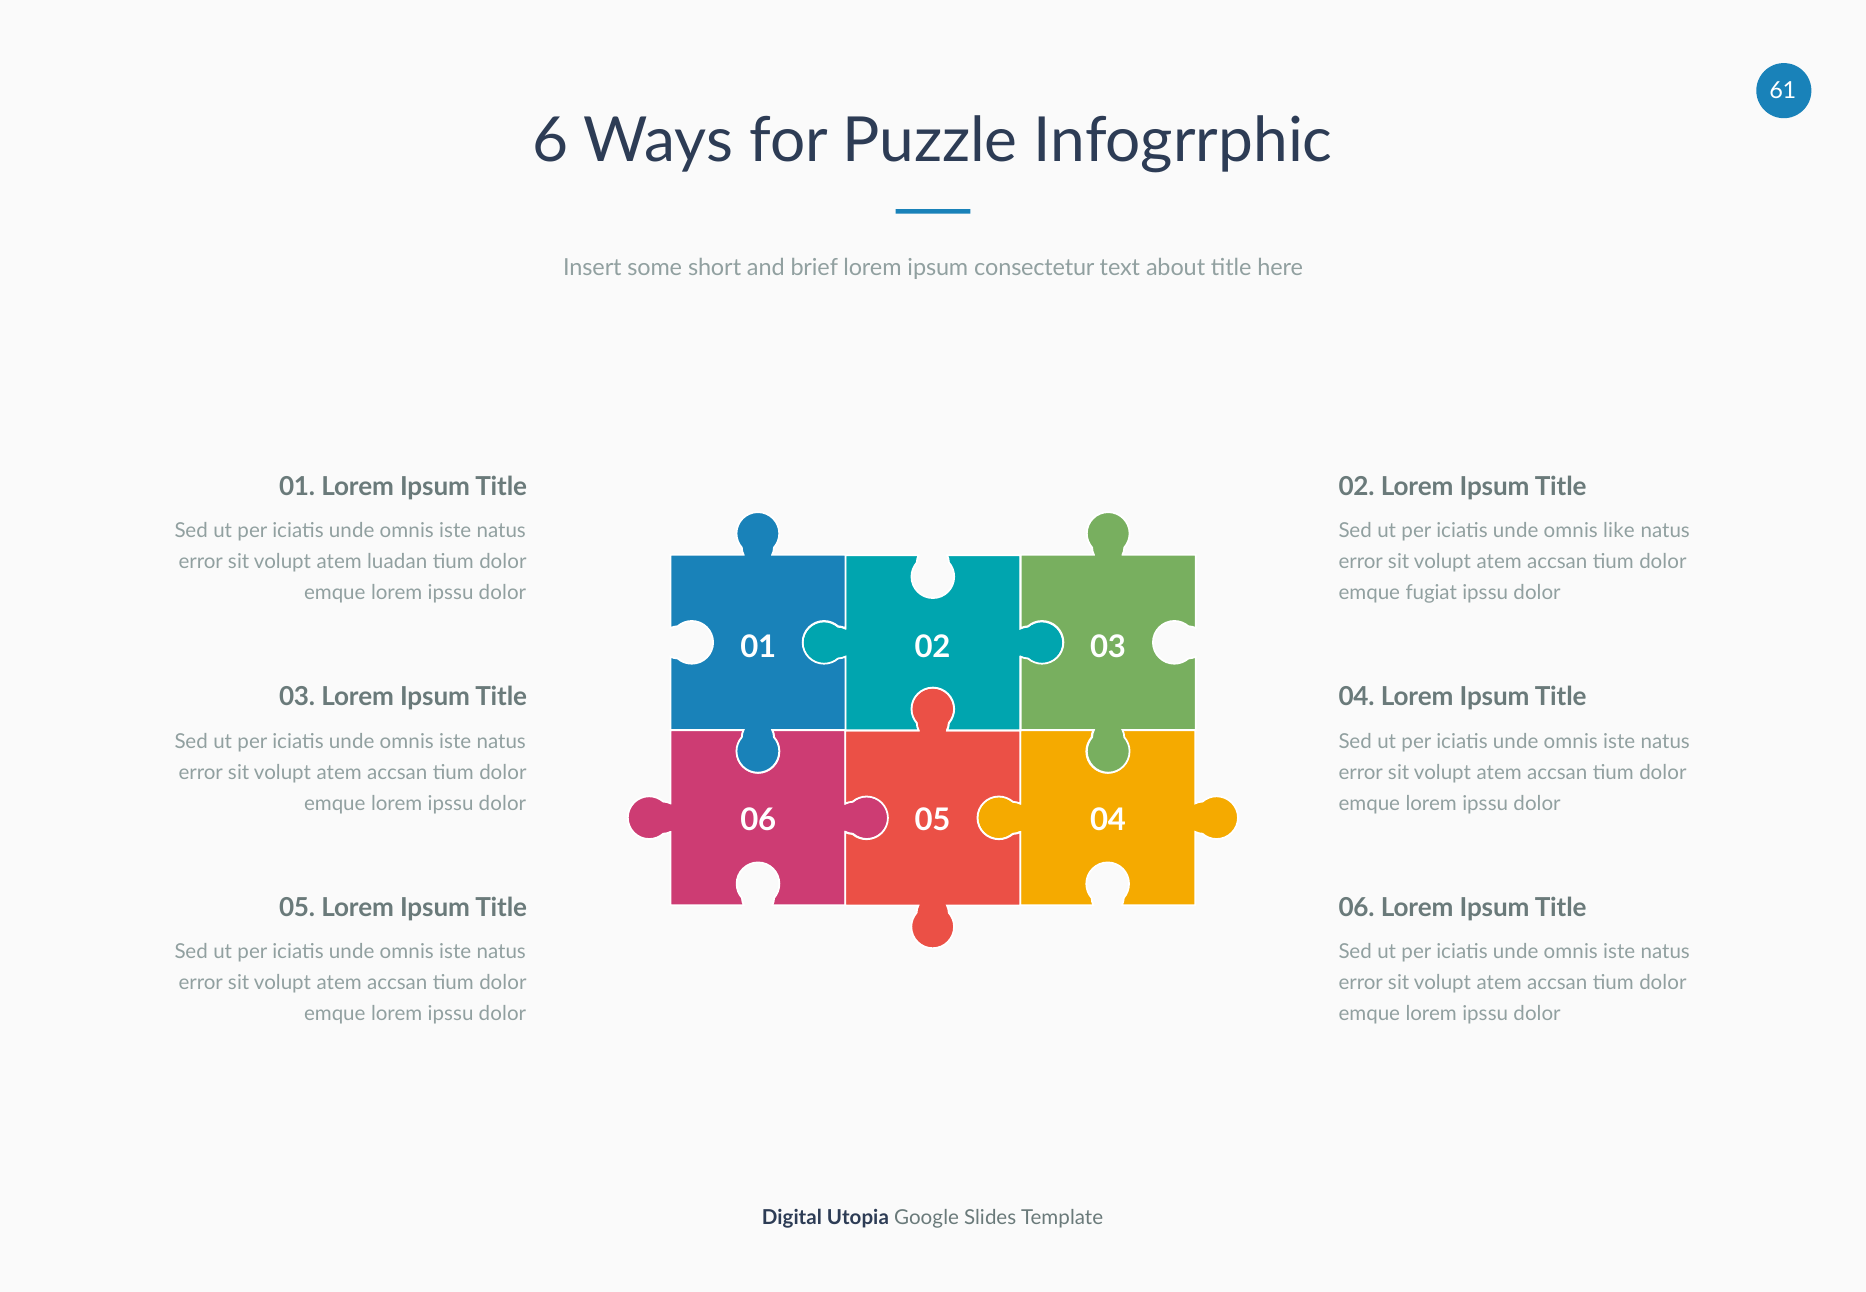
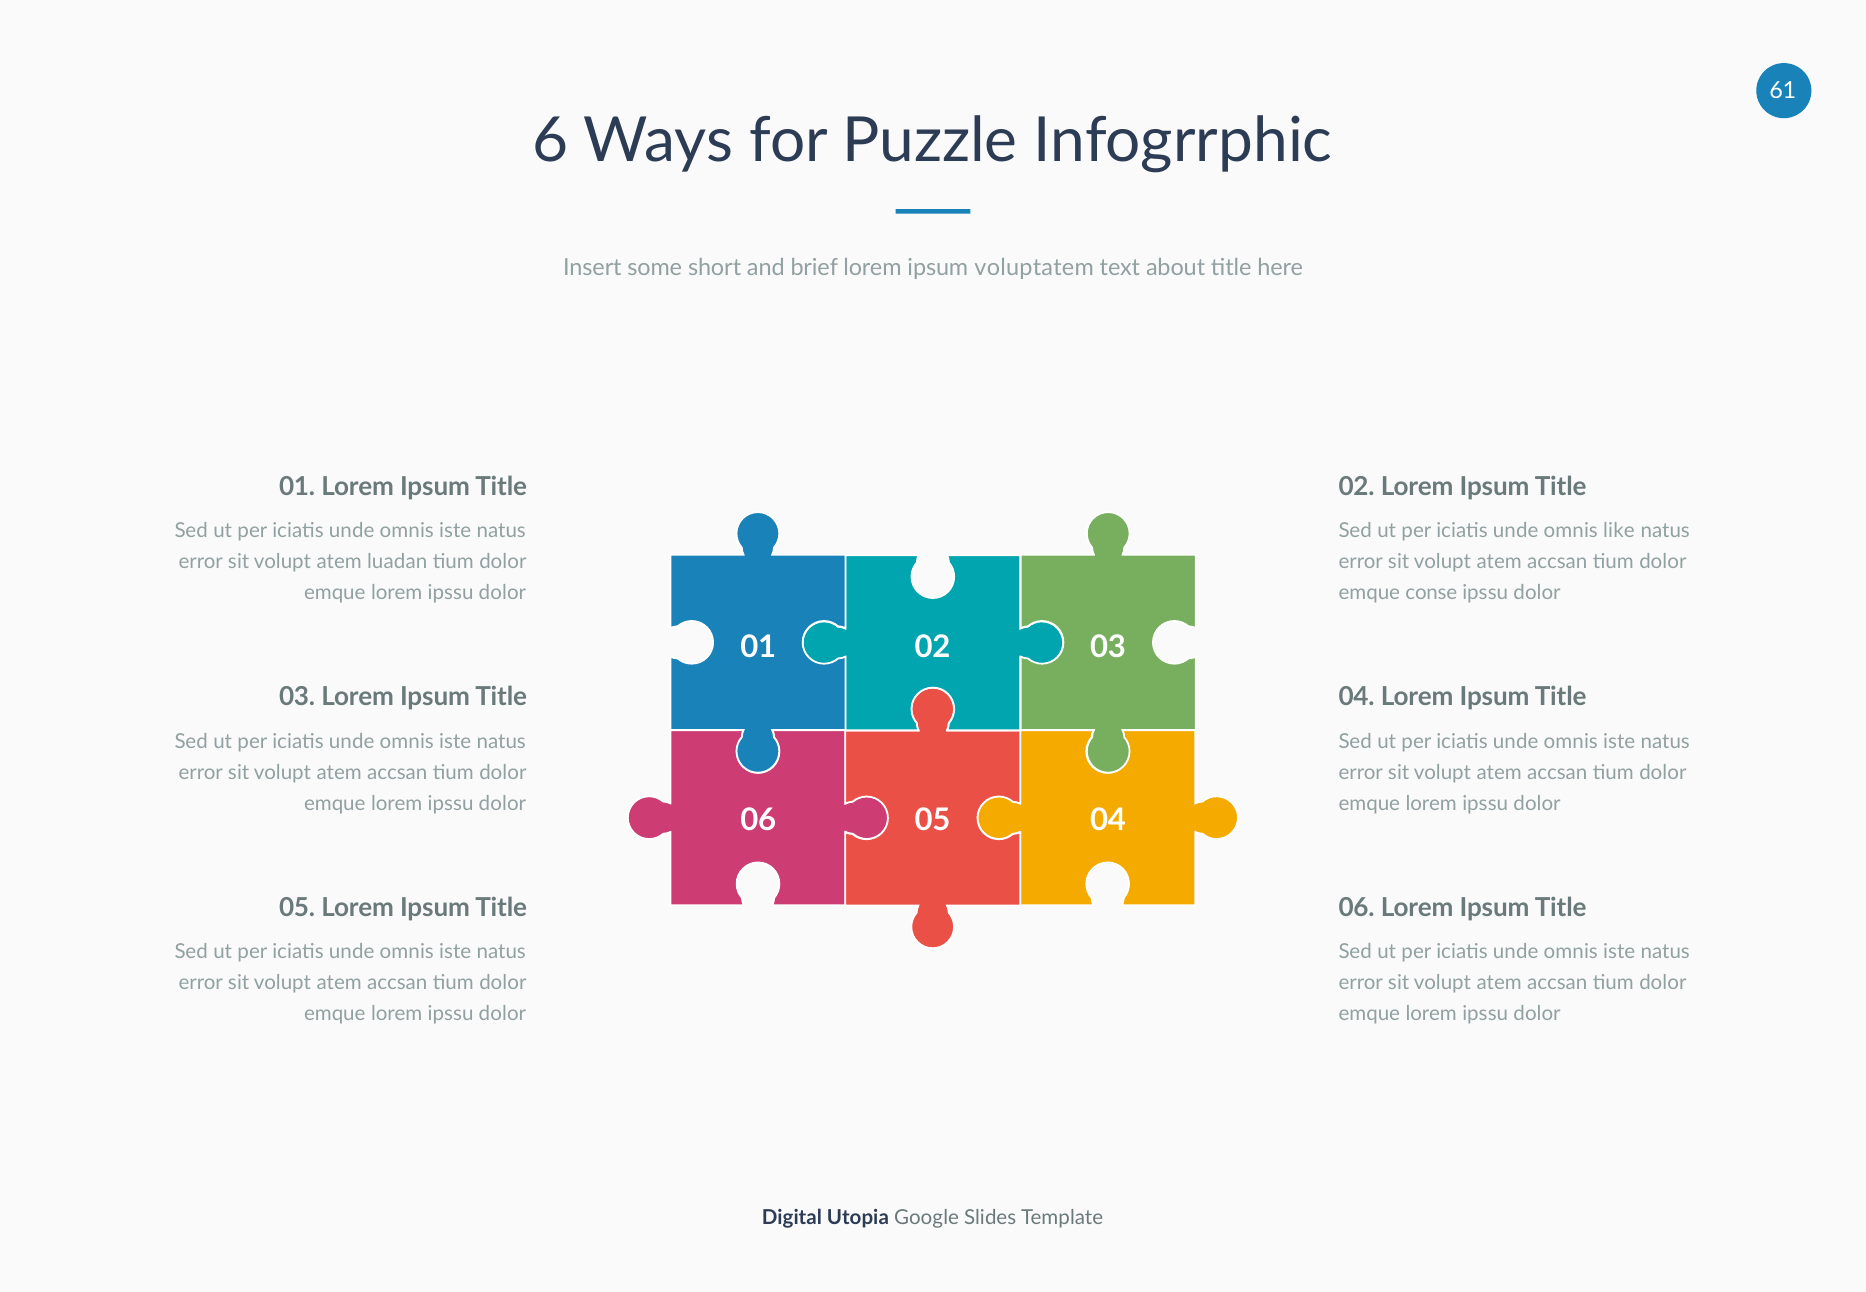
consectetur: consectetur -> voluptatem
fugiat: fugiat -> conse
